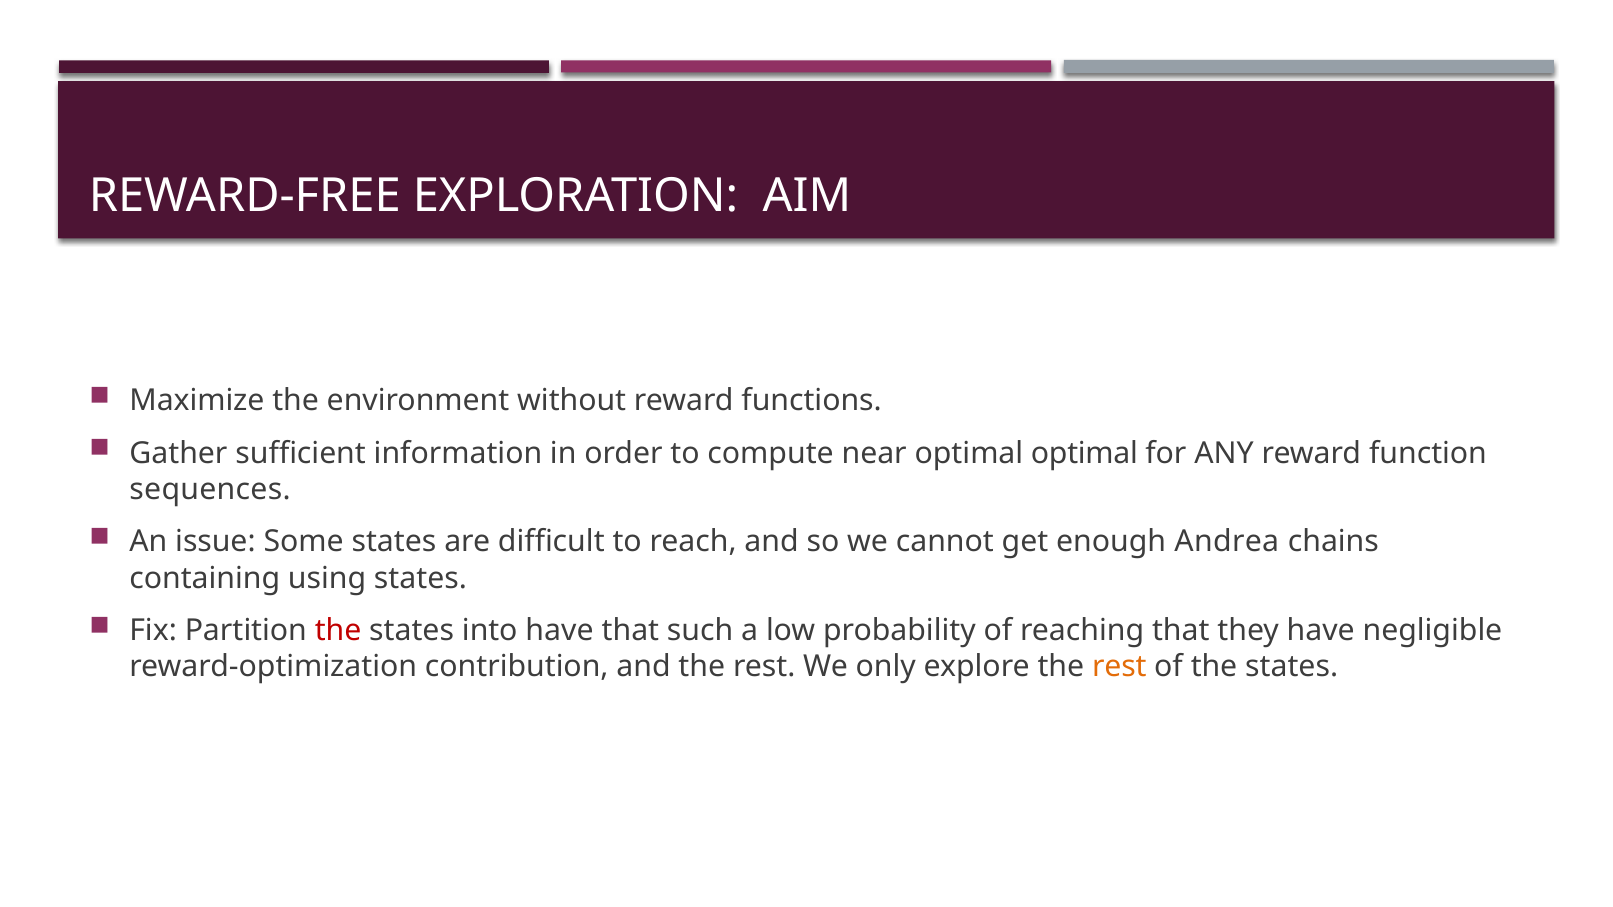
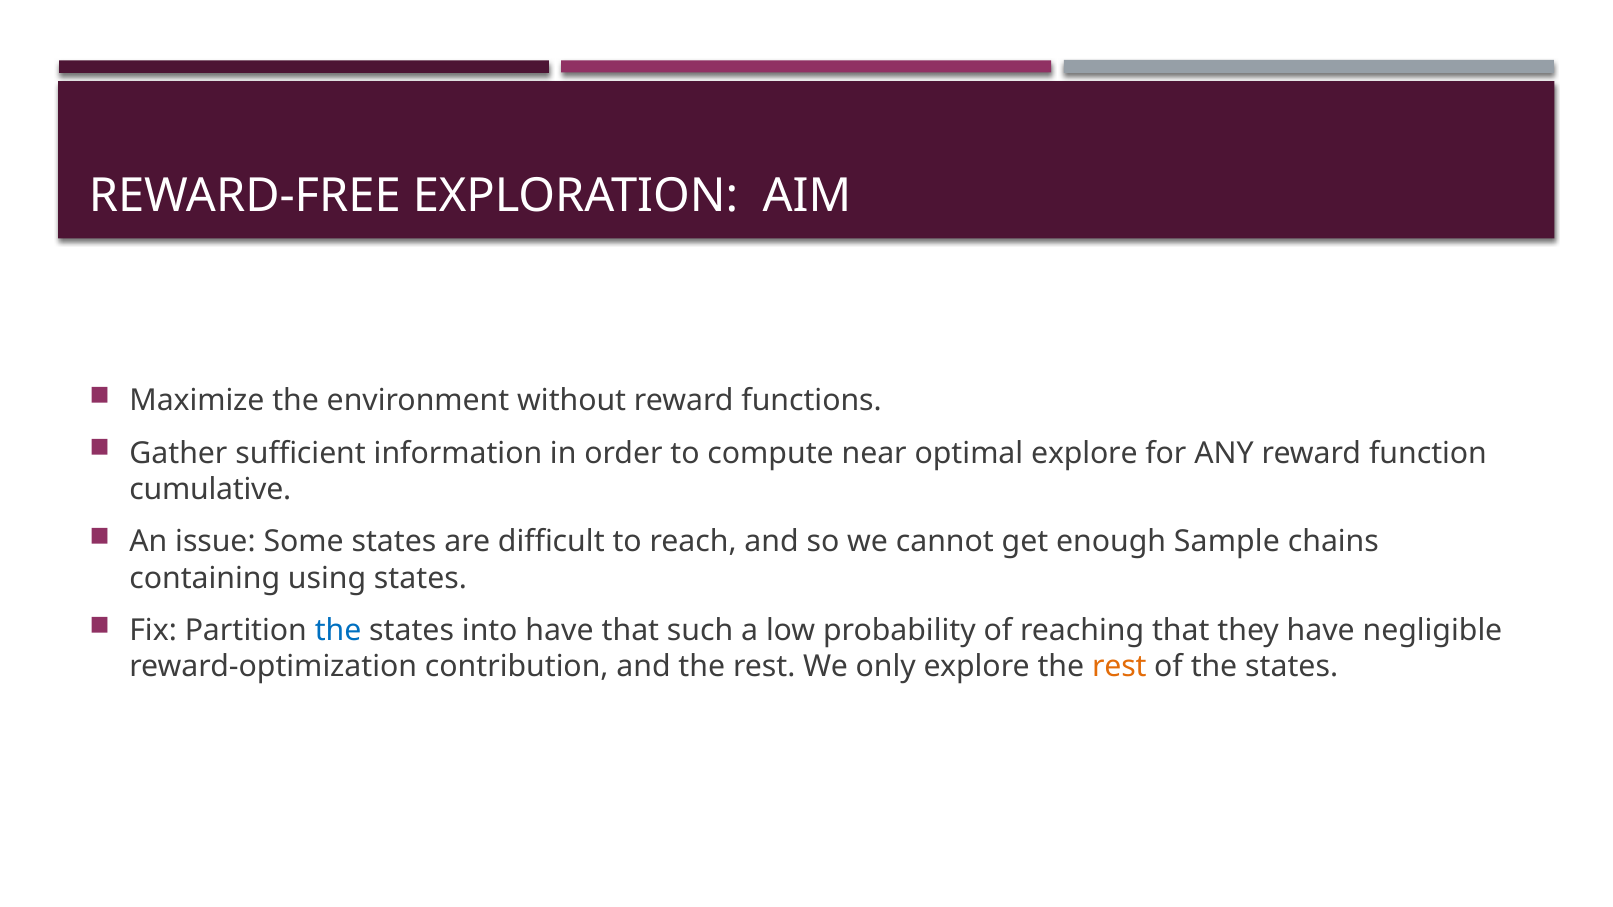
optimal optimal: optimal -> explore
sequences: sequences -> cumulative
Andrea: Andrea -> Sample
the at (338, 631) colour: red -> blue
